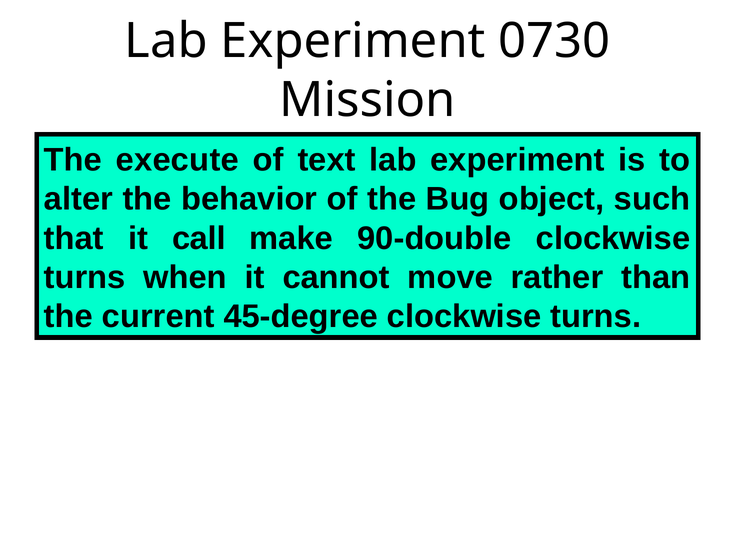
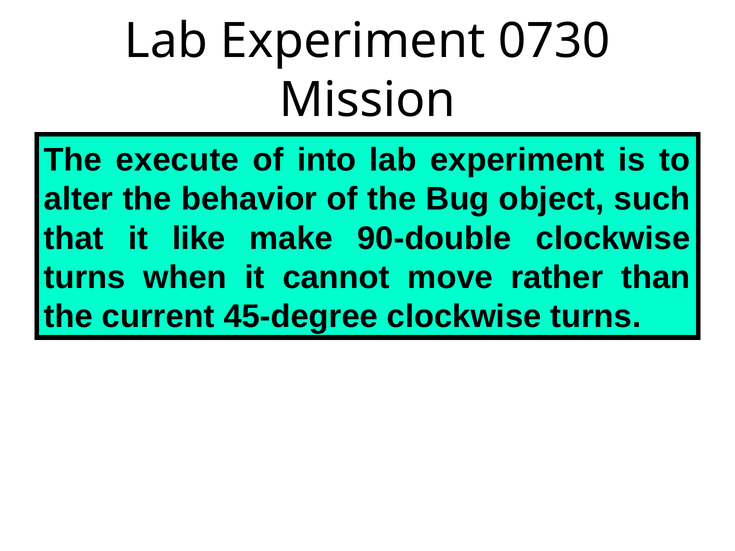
text: text -> into
call: call -> like
